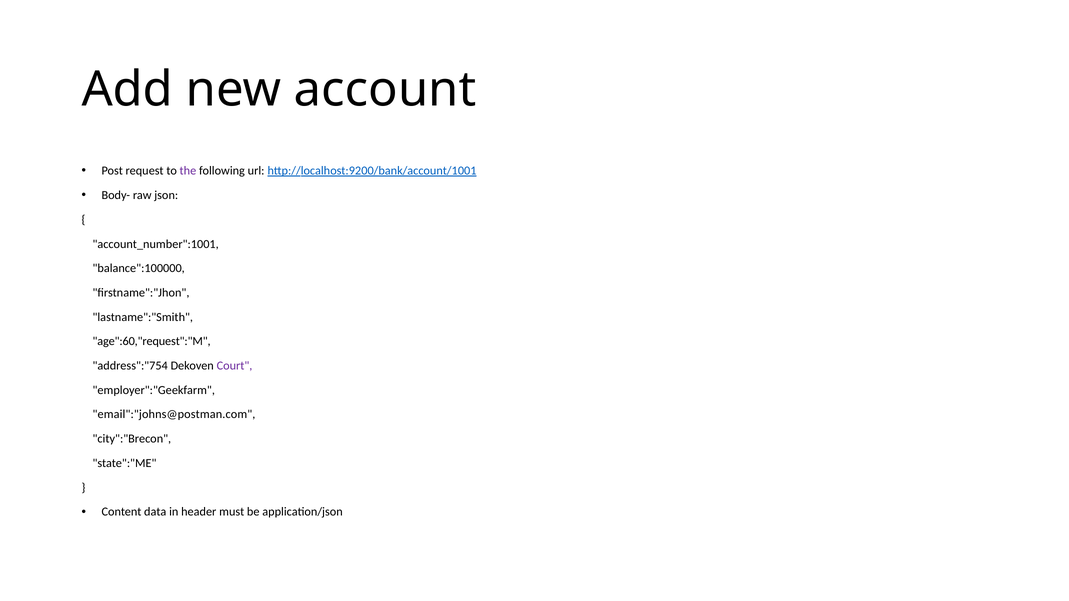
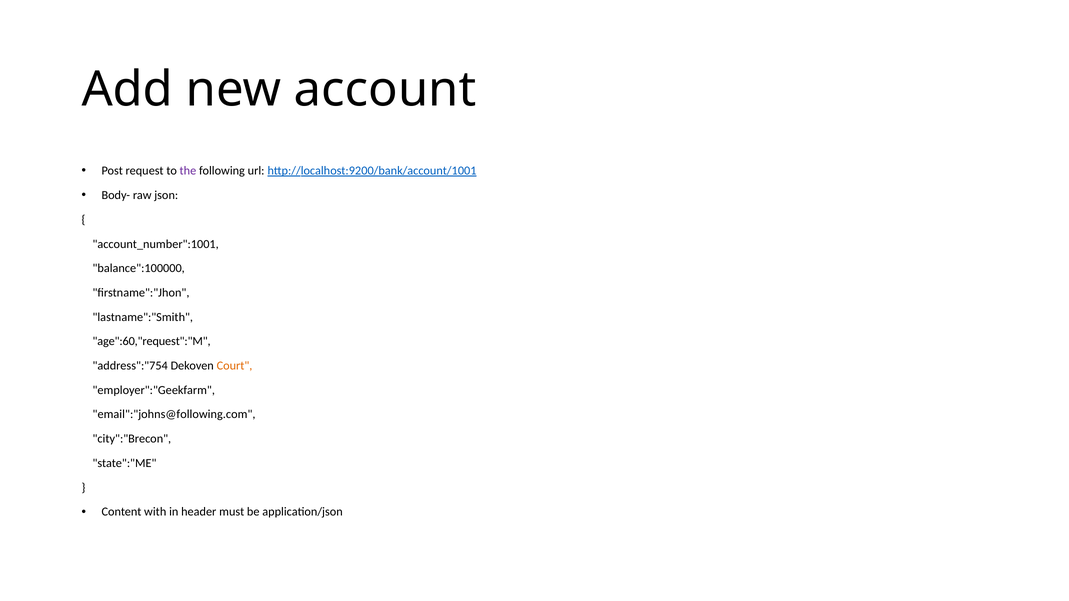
Court colour: purple -> orange
email":"johns@postman.com: email":"johns@postman.com -> email":"johns@following.com
data: data -> with
